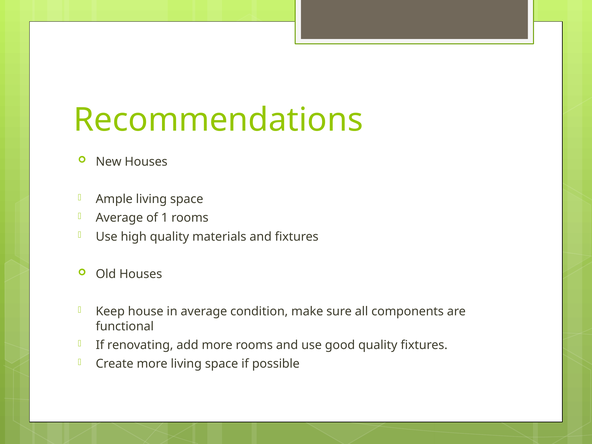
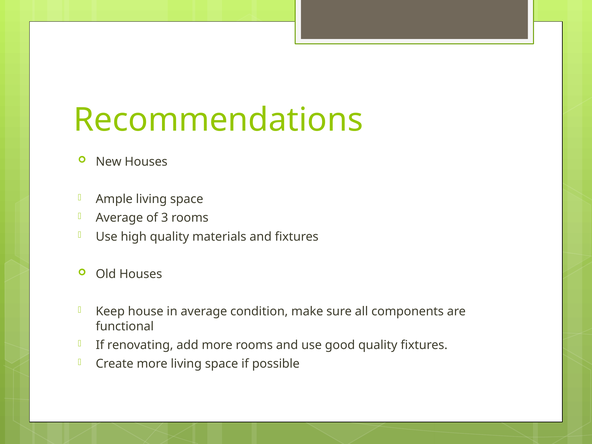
1: 1 -> 3
